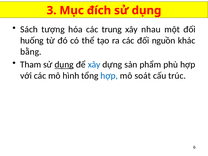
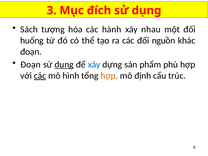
trung: trung -> hành
bằng at (31, 52): bằng -> đoạn
Tham at (31, 65): Tham -> Đoạn
các at (40, 76) underline: none -> present
hợp at (109, 76) colour: blue -> orange
soát: soát -> định
